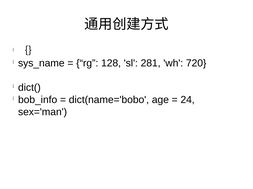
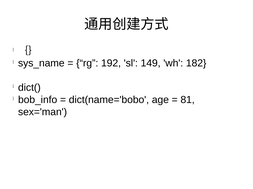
128: 128 -> 192
281: 281 -> 149
720: 720 -> 182
24: 24 -> 81
